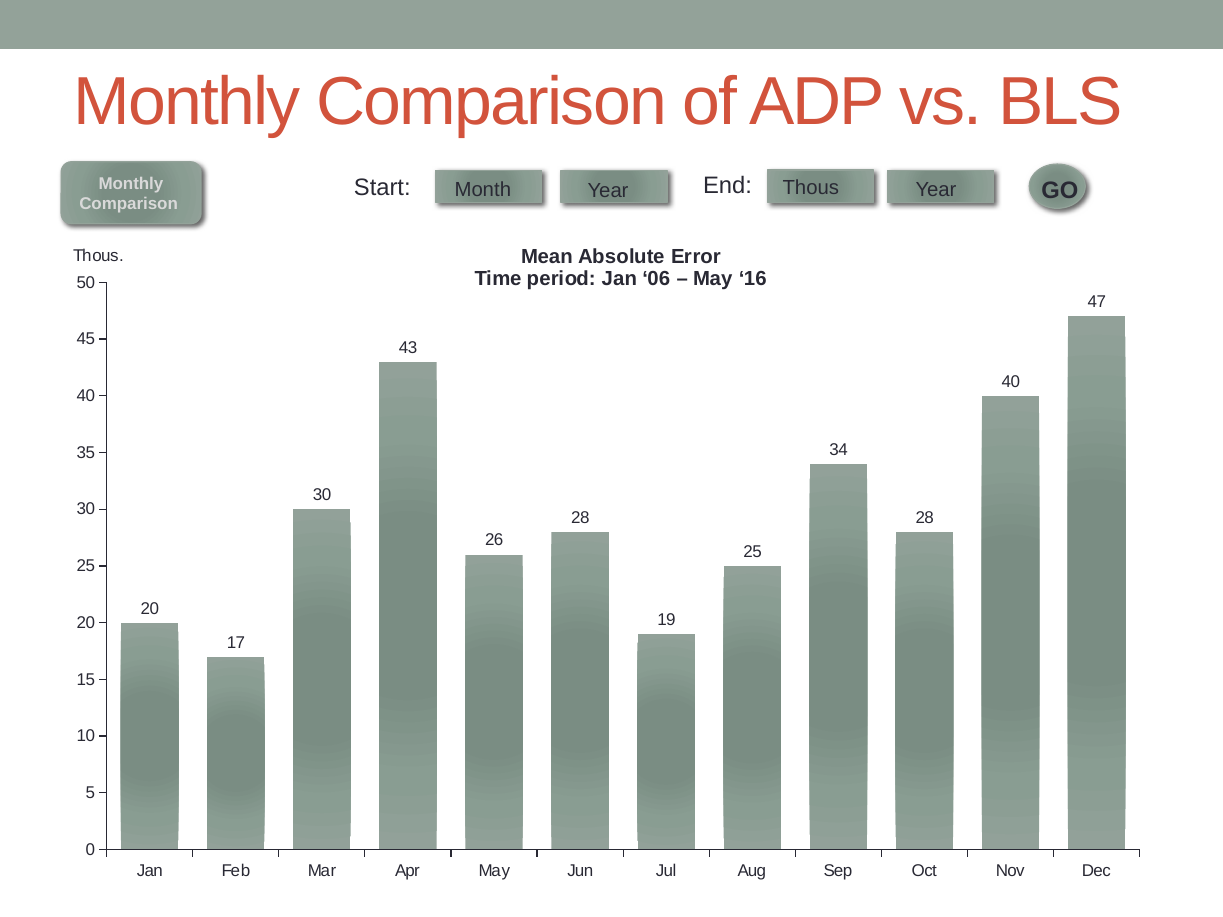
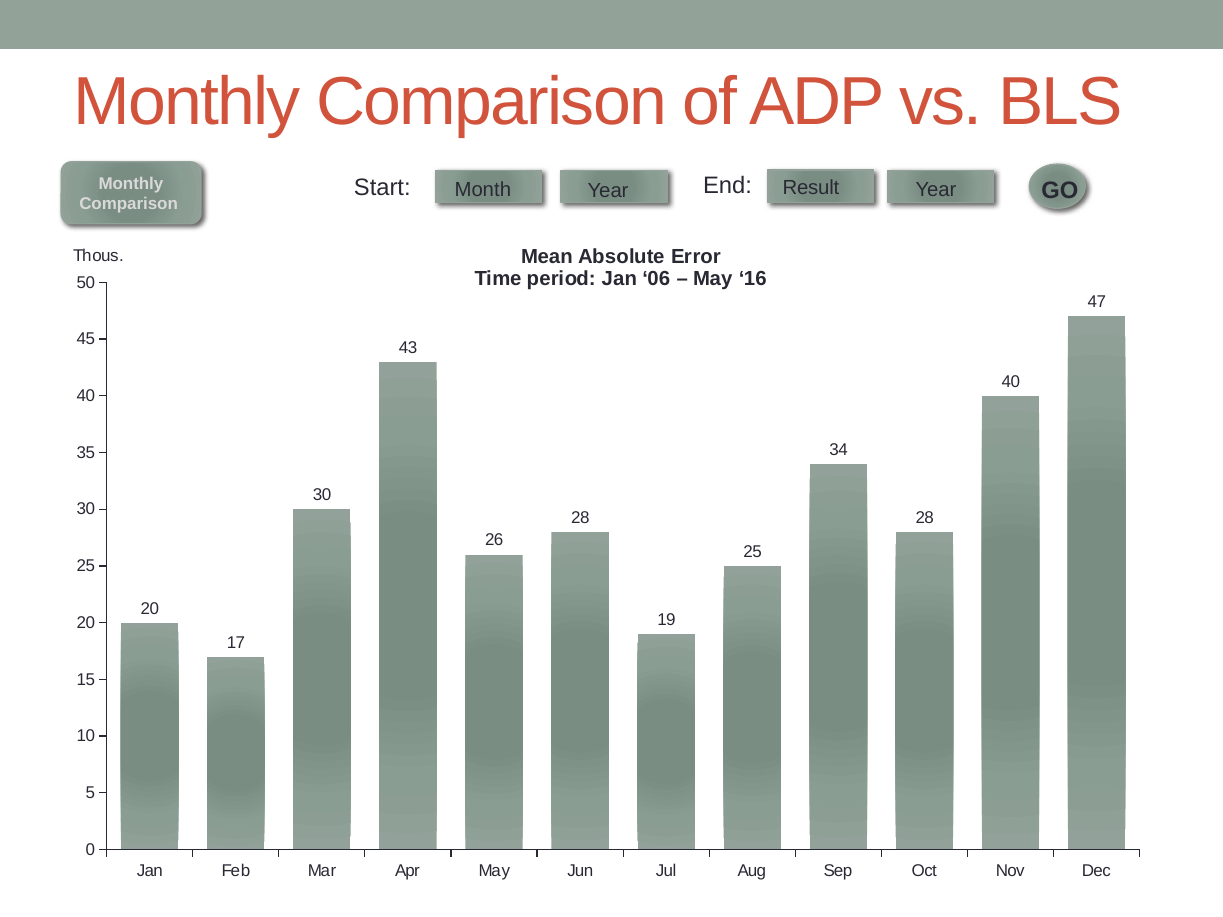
Year Thous: Thous -> Result
